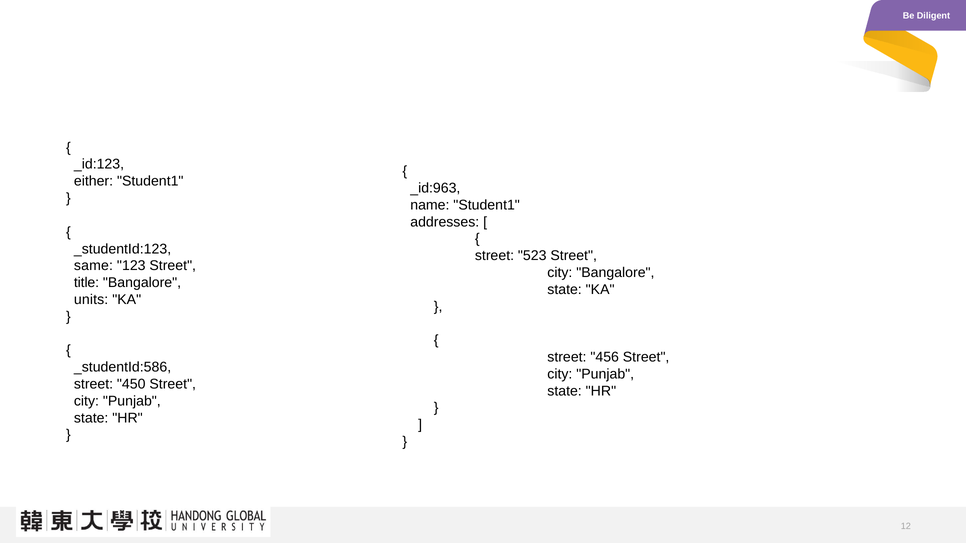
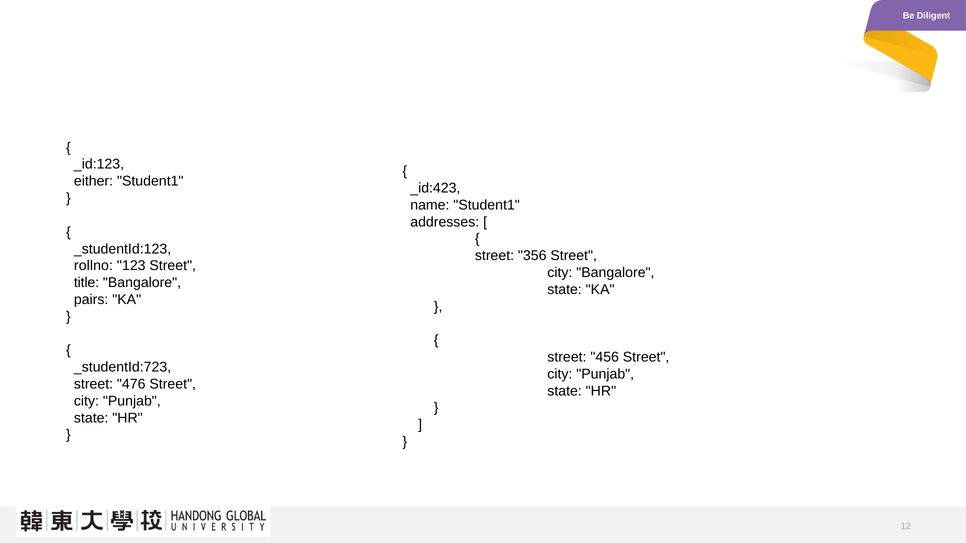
_id:963: _id:963 -> _id:423
523: 523 -> 356
same: same -> rollno
units: units -> pairs
_studentId:586: _studentId:586 -> _studentId:723
450: 450 -> 476
